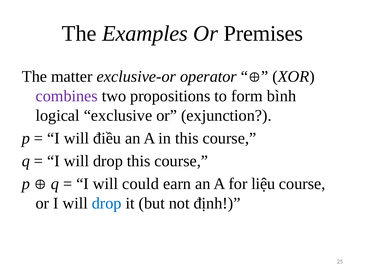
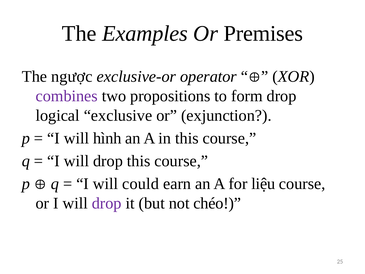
matter: matter -> ngược
form bình: bình -> drop
điều: điều -> hình
drop at (107, 203) colour: blue -> purple
định: định -> chéo
